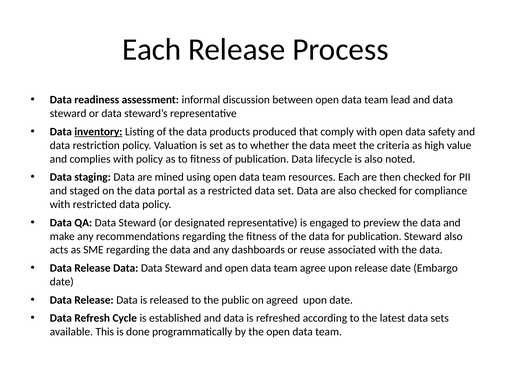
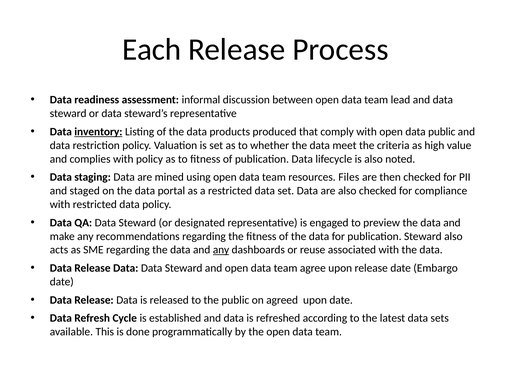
data safety: safety -> public
resources Each: Each -> Files
any at (221, 249) underline: none -> present
